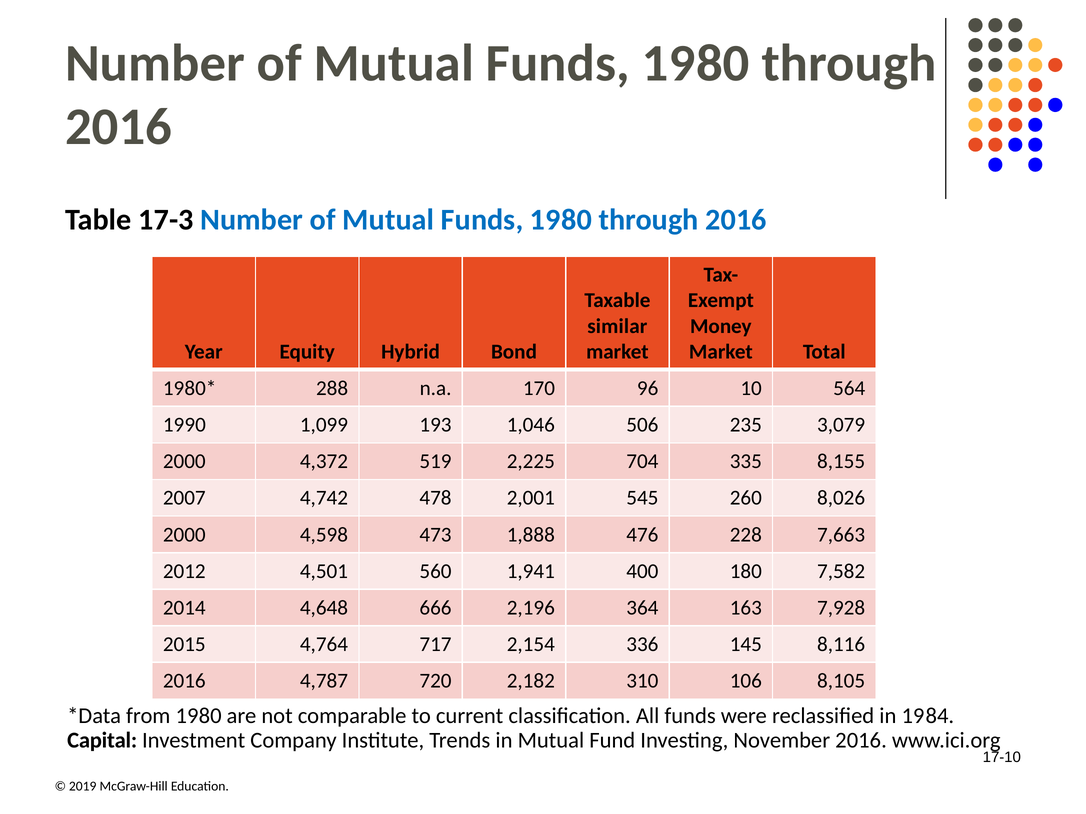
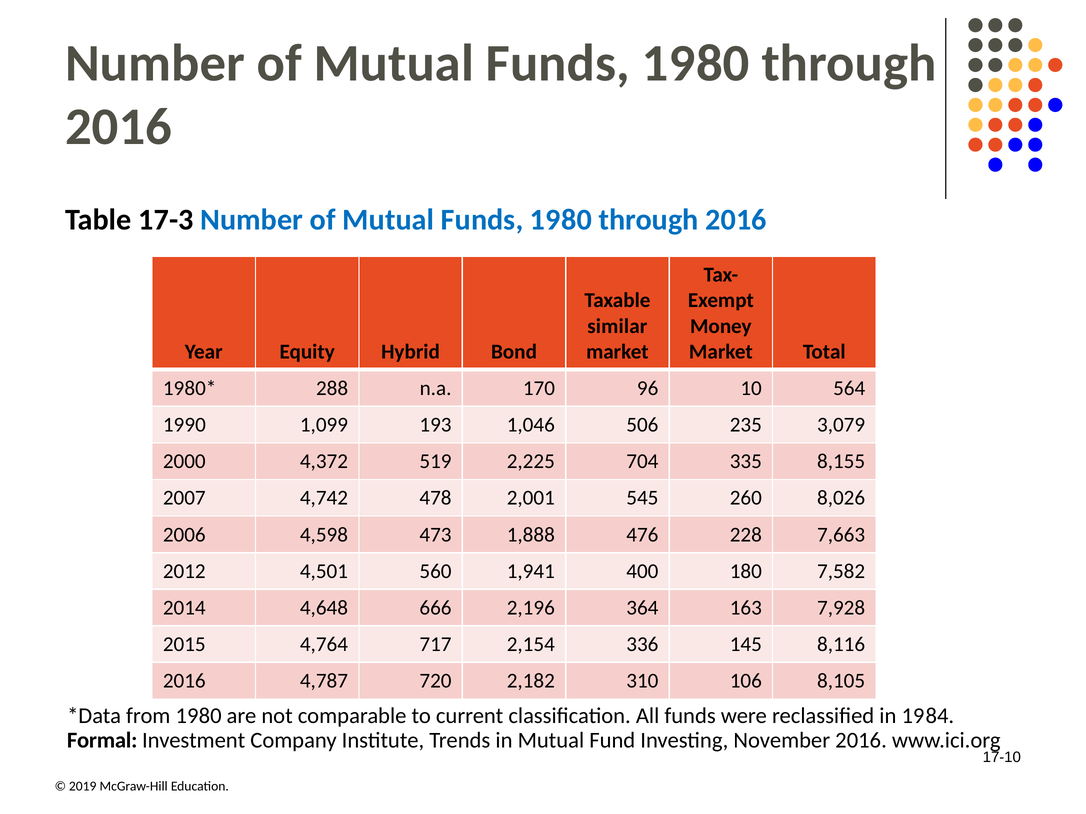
2000 at (184, 535): 2000 -> 2006
Capital: Capital -> Formal
